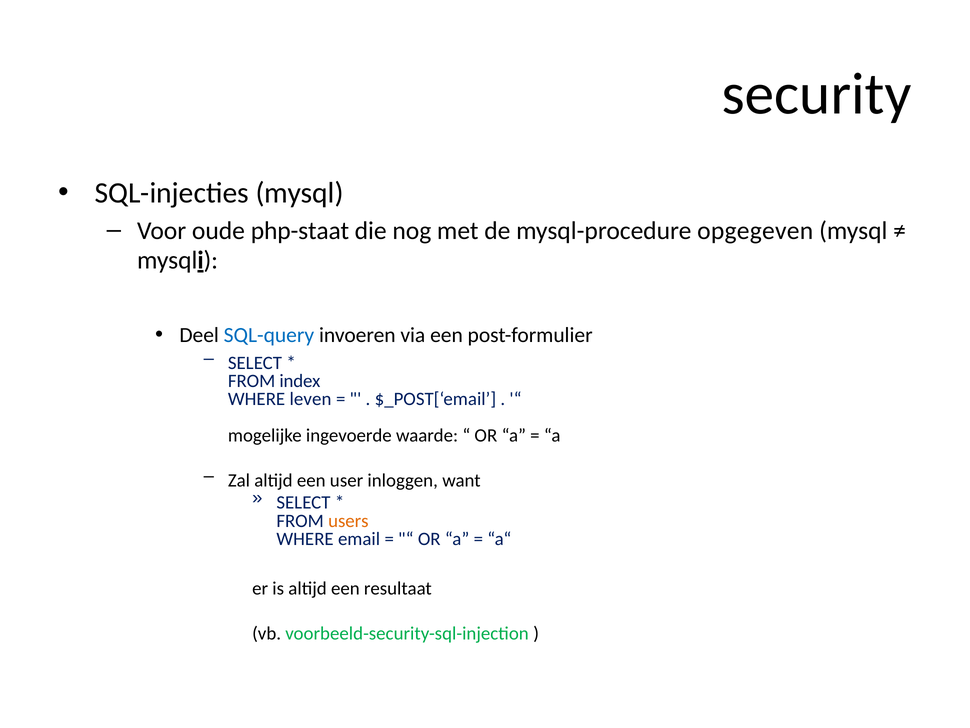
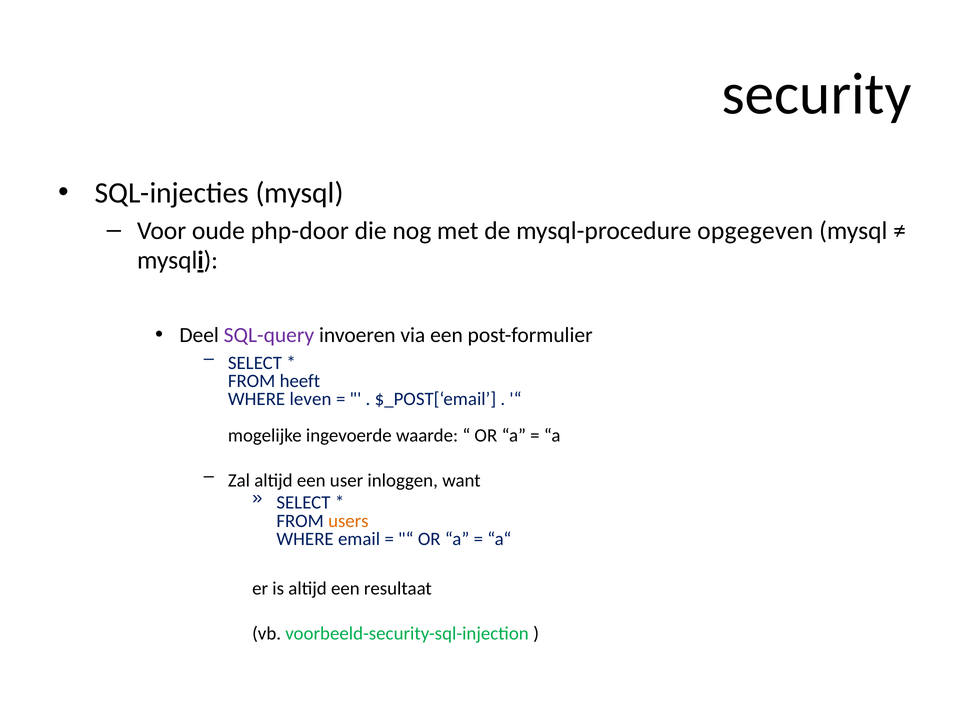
php-staat: php-staat -> php-door
SQL-query colour: blue -> purple
index: index -> heeft
